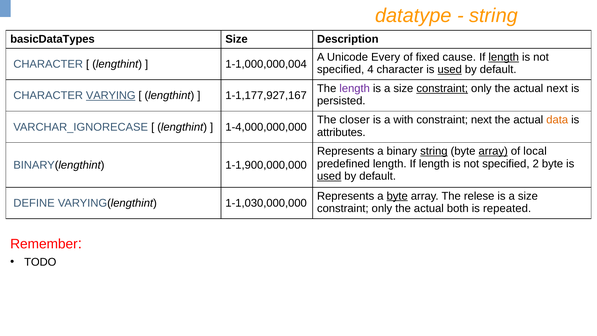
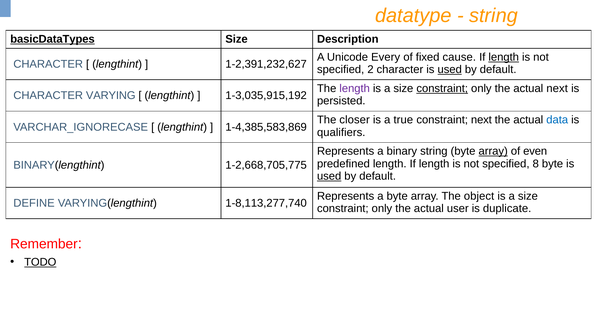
basicDataTypes underline: none -> present
1-1,000,000,004: 1-1,000,000,004 -> 1-2,391,232,627
4: 4 -> 2
VARYING underline: present -> none
1-1,177,927,167: 1-1,177,927,167 -> 1-3,035,915,192
with: with -> true
data colour: orange -> blue
1-4,000,000,000: 1-4,000,000,000 -> 1-4,385,583,869
attributes: attributes -> qualifiers
string at (434, 151) underline: present -> none
local: local -> even
2: 2 -> 8
1-1,900,000,000: 1-1,900,000,000 -> 1-2,668,705,775
byte at (397, 196) underline: present -> none
relese: relese -> object
1-1,030,000,000: 1-1,030,000,000 -> 1-8,113,277,740
both: both -> user
repeated: repeated -> duplicate
TODO underline: none -> present
